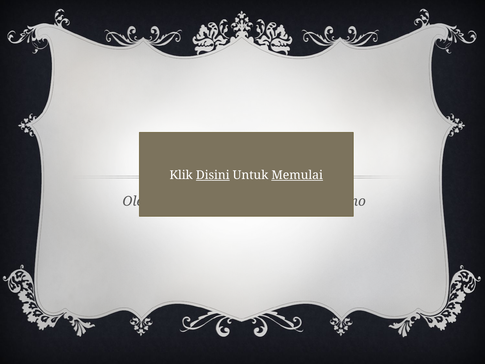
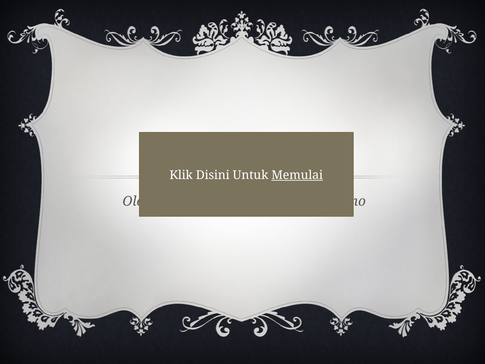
Disini underline: present -> none
